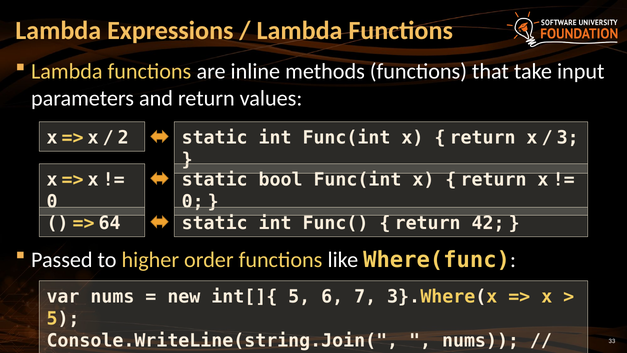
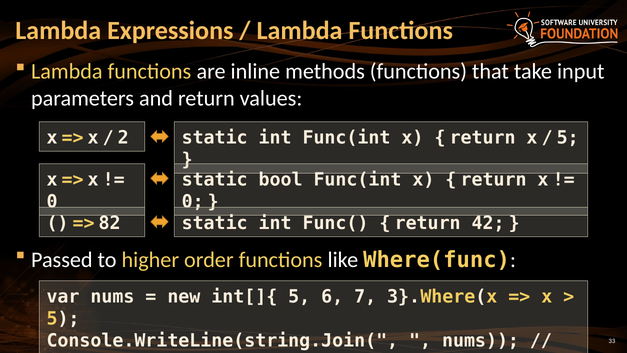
3 at (568, 138): 3 -> 5
64: 64 -> 82
